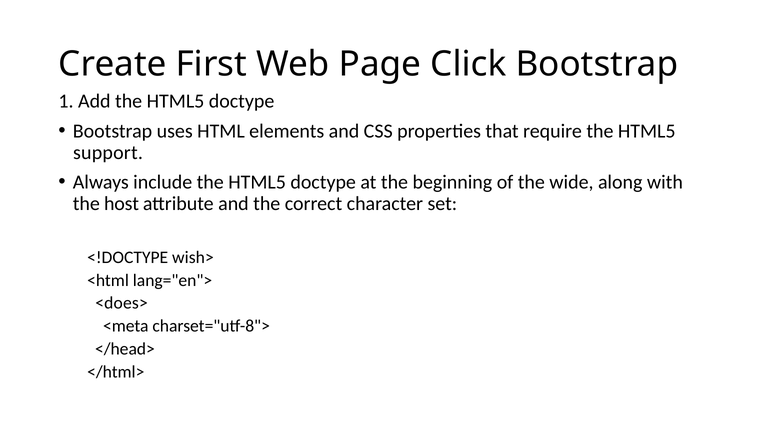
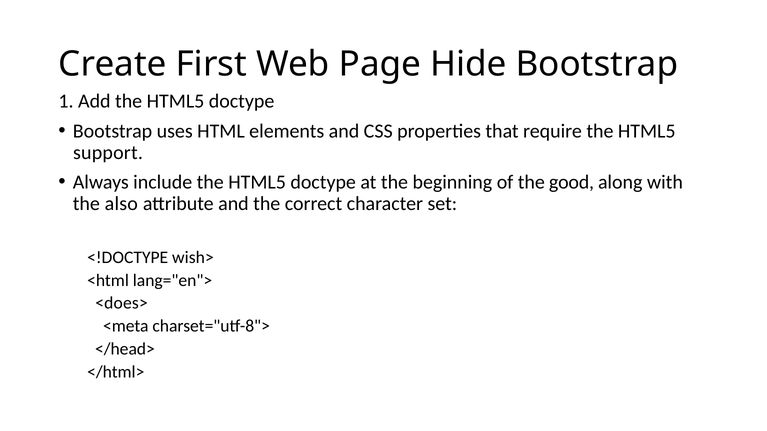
Click: Click -> Hide
wide: wide -> good
host: host -> also
